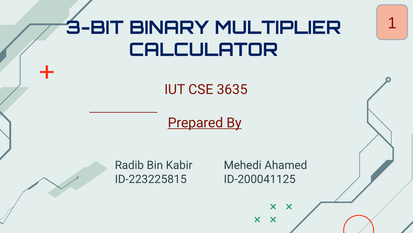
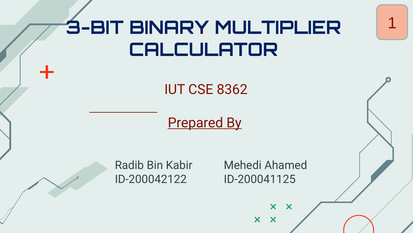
3635: 3635 -> 8362
ID-223225815: ID-223225815 -> ID-200042122
